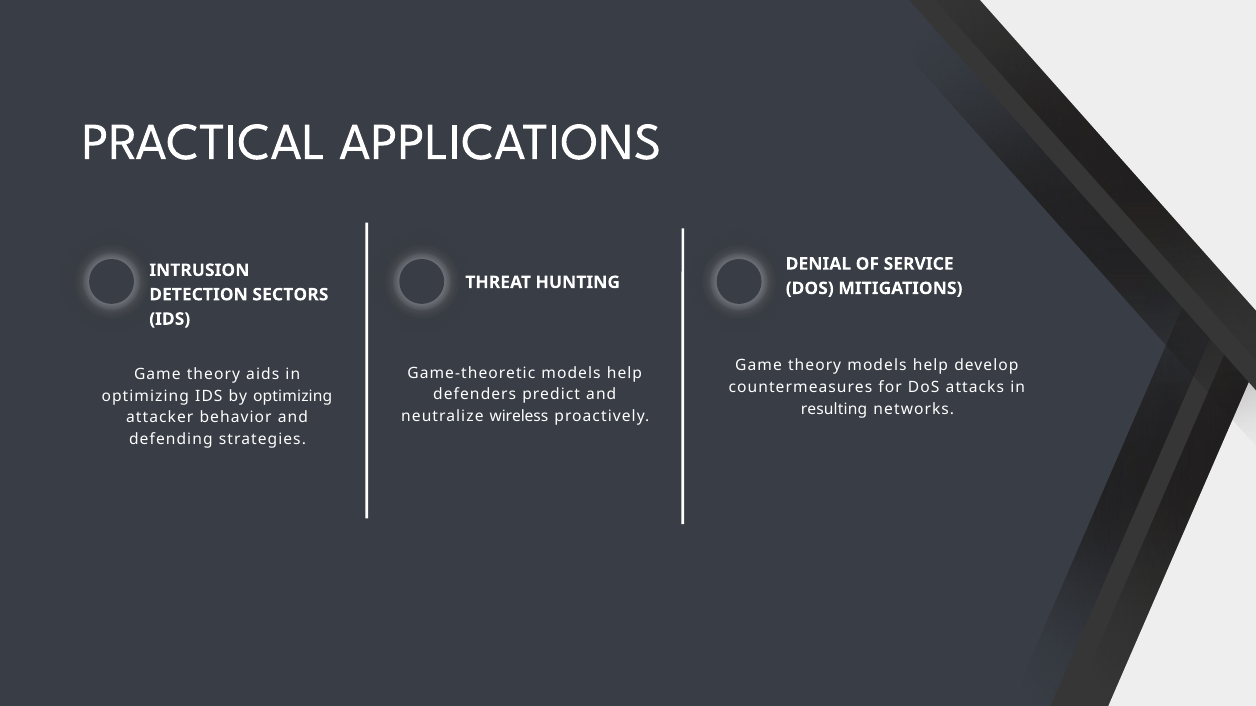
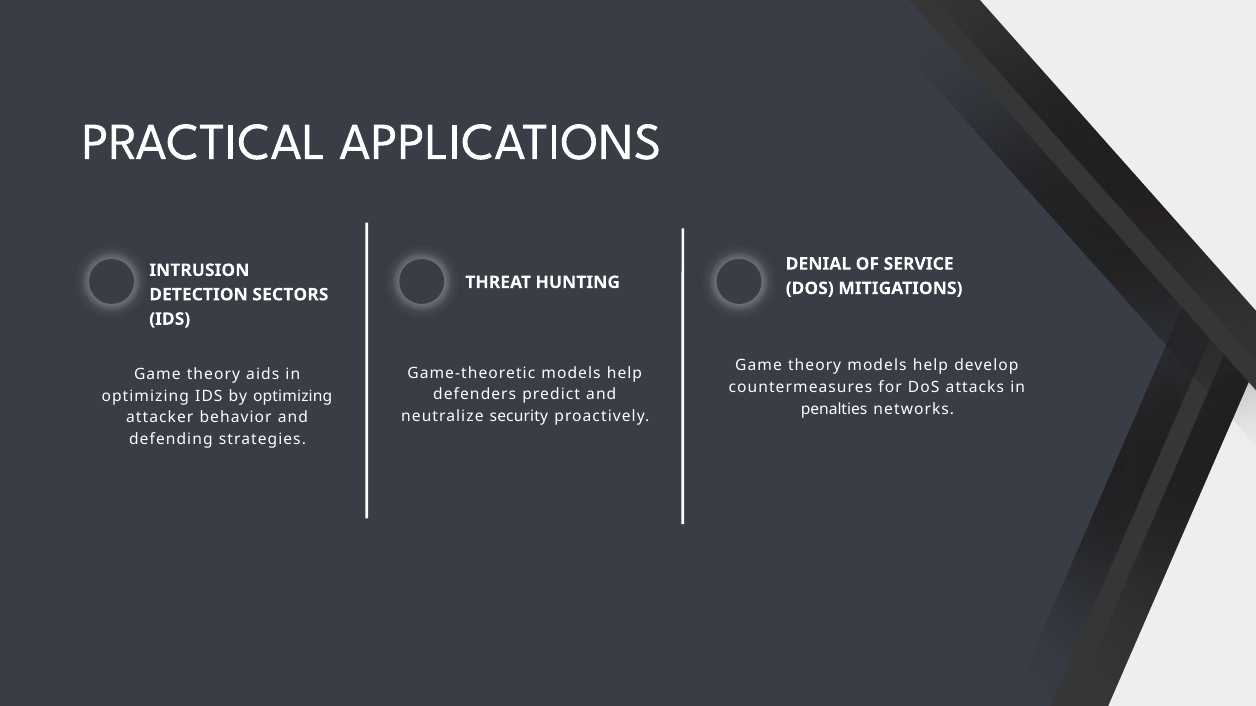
resulting: resulting -> penalties
wireless: wireless -> security
